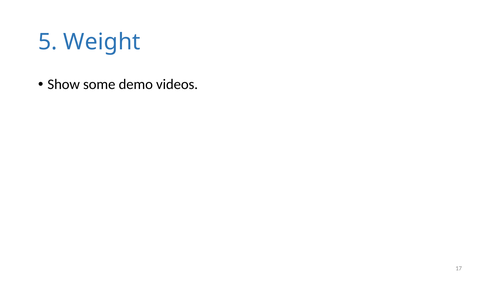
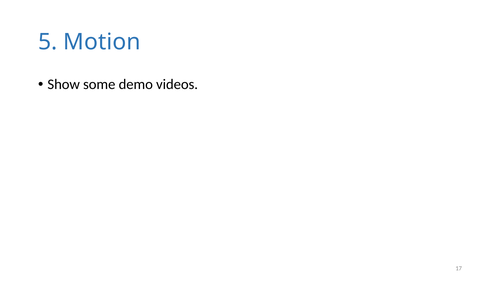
Weight: Weight -> Motion
